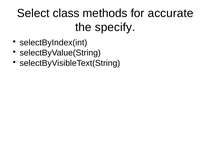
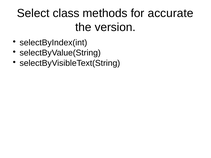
specify: specify -> version
